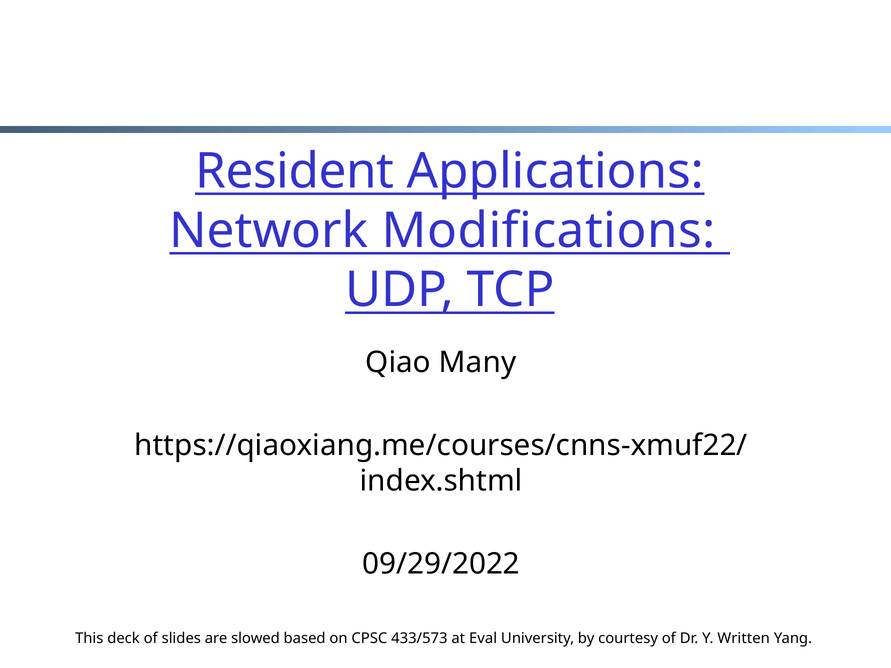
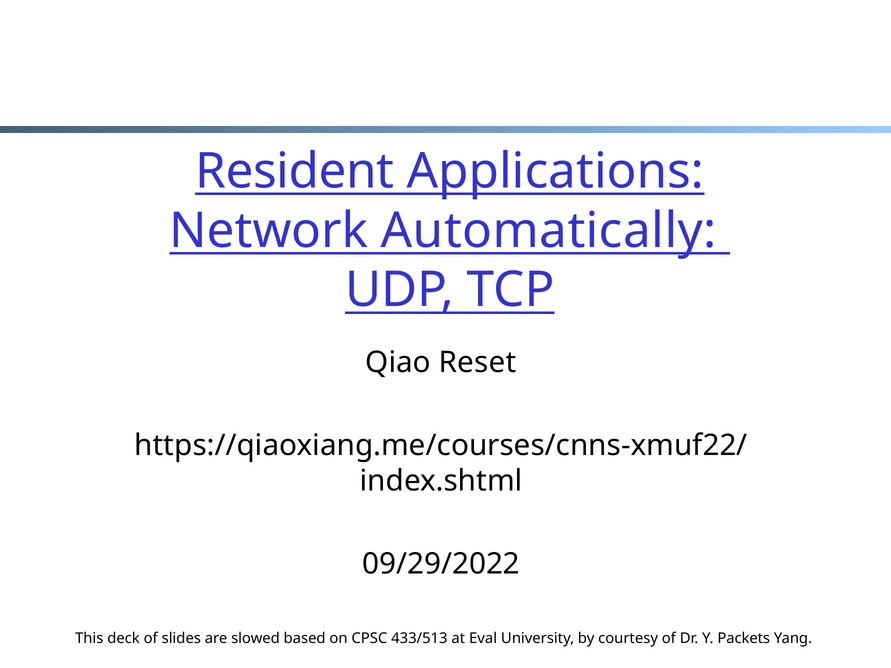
Modifications: Modifications -> Automatically
Many: Many -> Reset
433/573: 433/573 -> 433/513
Written: Written -> Packets
